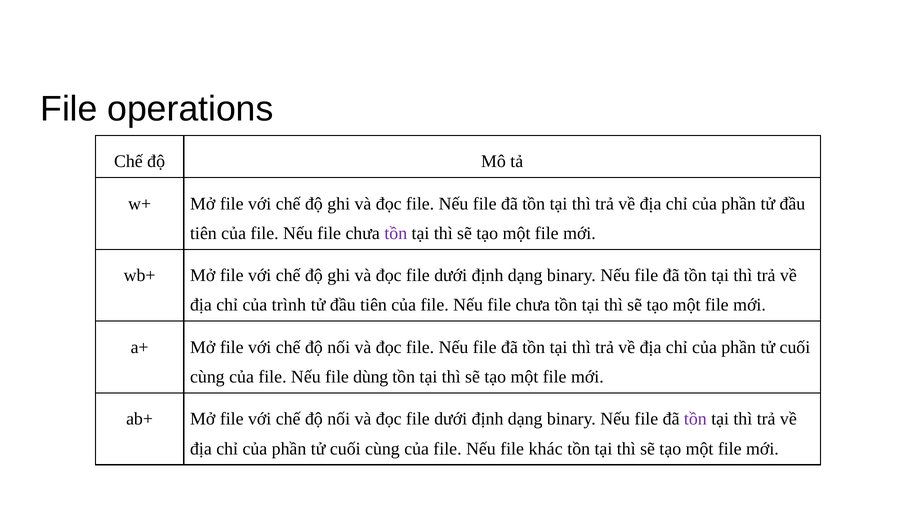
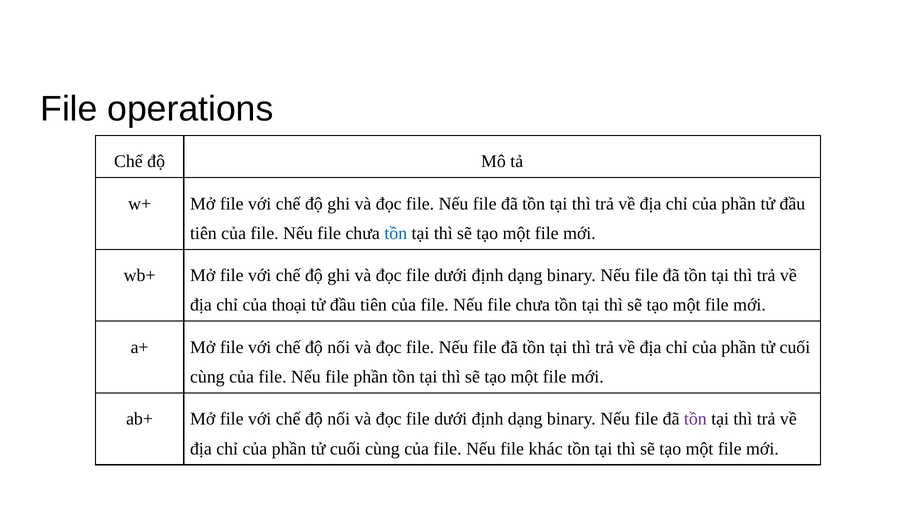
tồn at (396, 233) colour: purple -> blue
trình: trình -> thoại
file dùng: dùng -> phần
